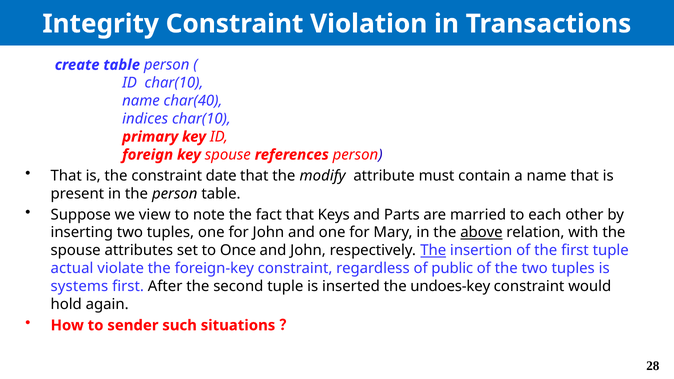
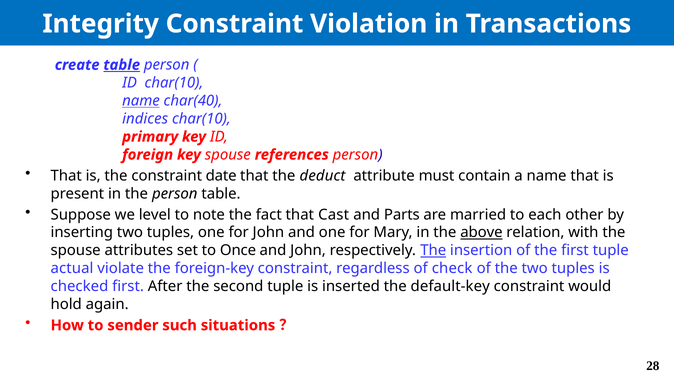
table at (122, 65) underline: none -> present
name at (141, 101) underline: none -> present
modify: modify -> deduct
view: view -> level
Keys: Keys -> Cast
public: public -> check
systems: systems -> checked
undoes-key: undoes-key -> default-key
